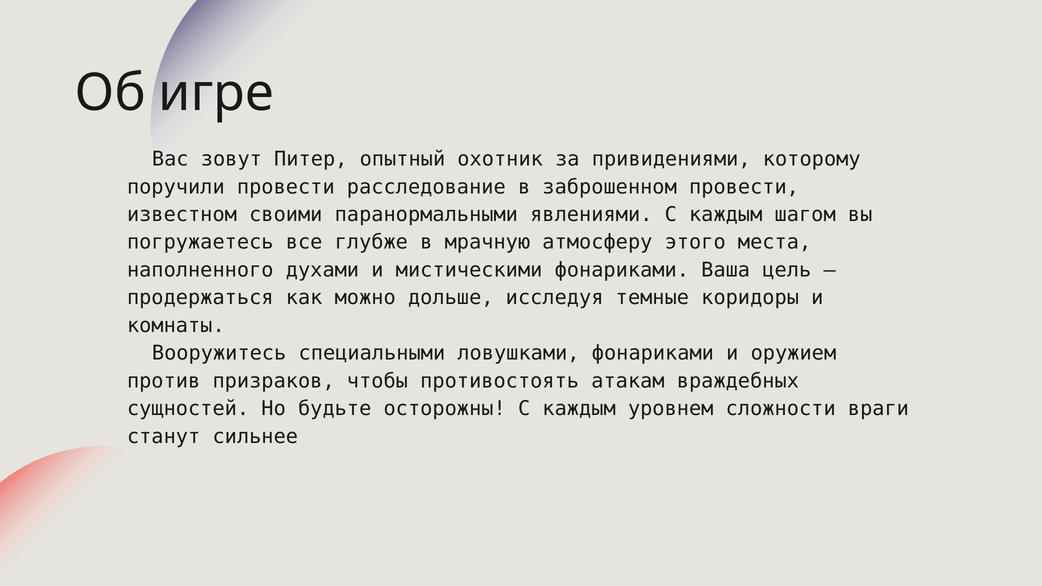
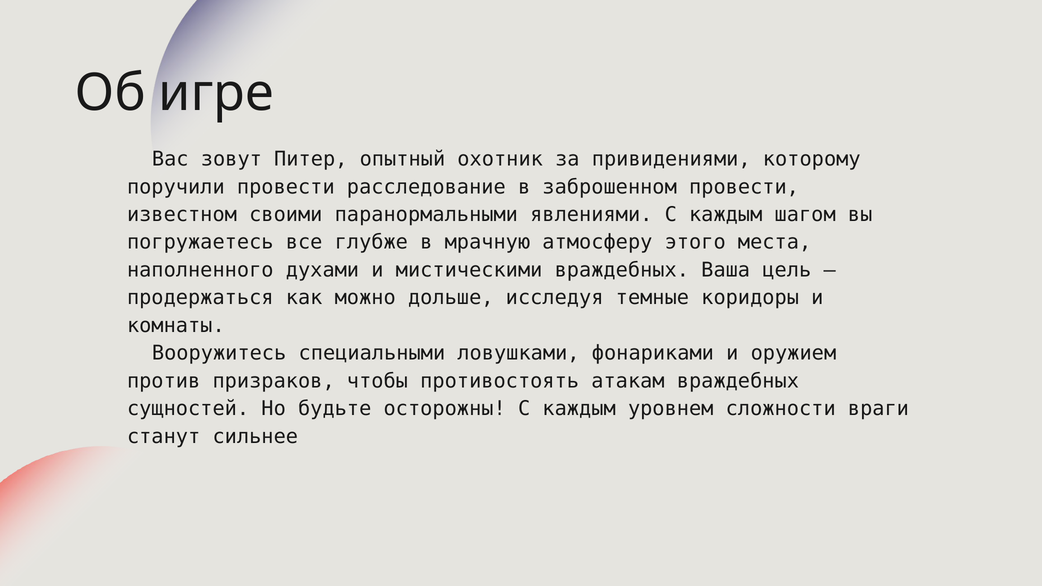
мистическими фонариками: фонариками -> враждебных
